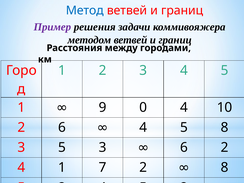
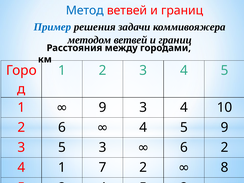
Пример colour: purple -> blue
0 at (143, 107): 0 -> 3
5 8: 8 -> 9
